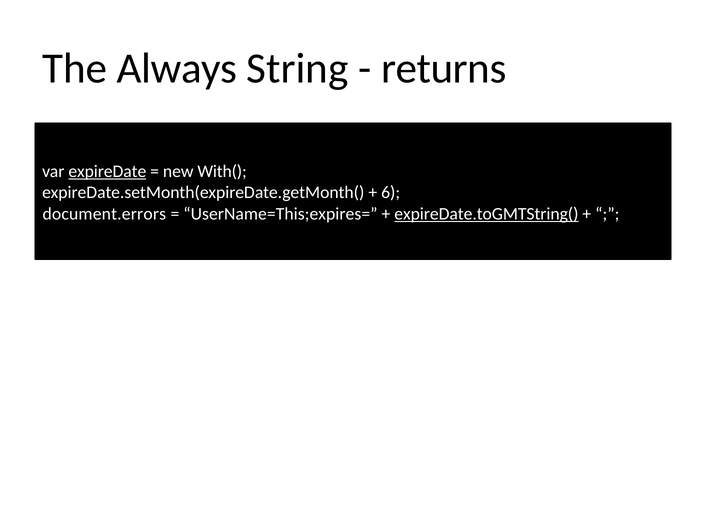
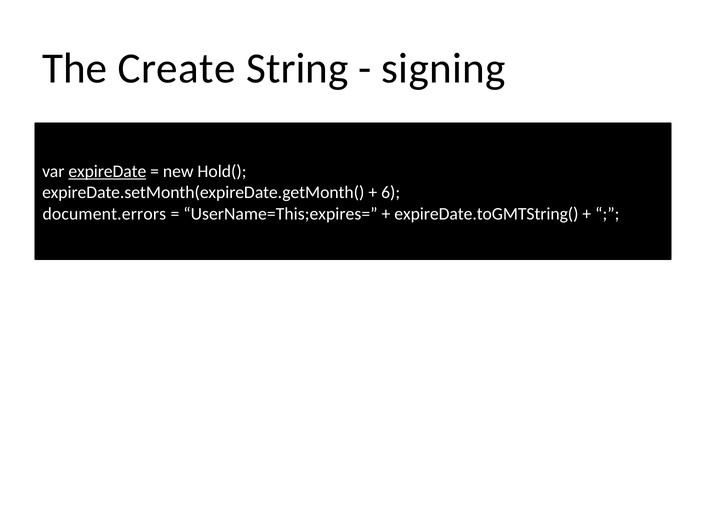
Always: Always -> Create
returns: returns -> signing
With(: With( -> Hold(
expireDate.toGMTString( underline: present -> none
